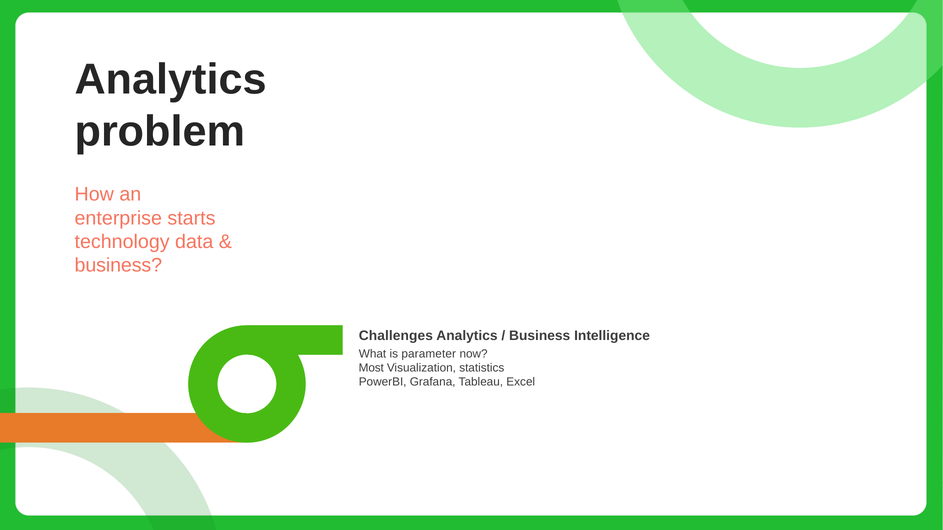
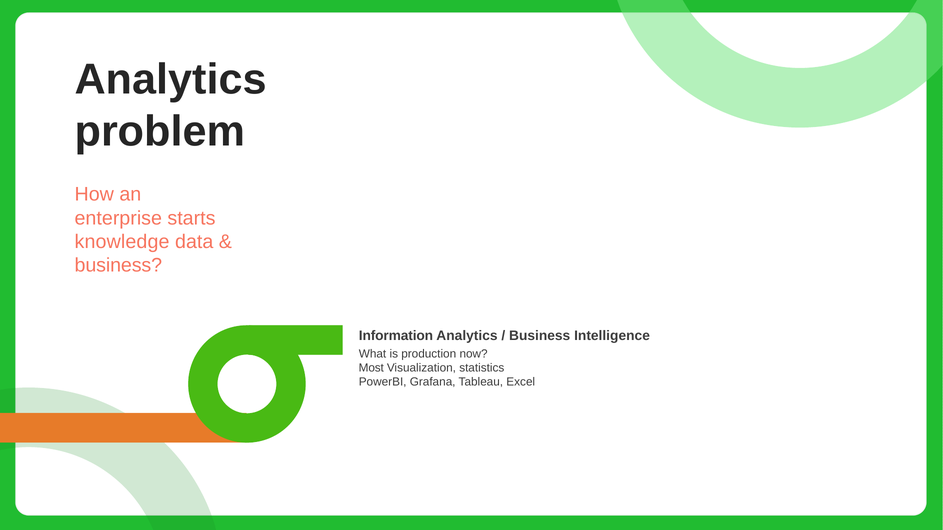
technology: technology -> knowledge
Challenges: Challenges -> Information
parameter: parameter -> production
